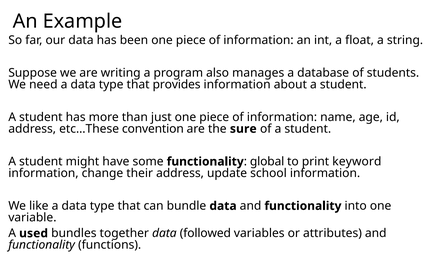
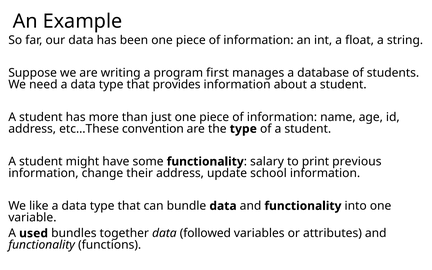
also: also -> first
the sure: sure -> type
global: global -> salary
keyword: keyword -> previous
